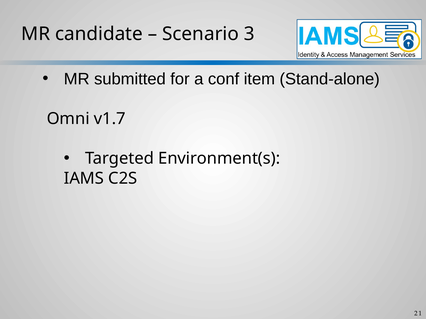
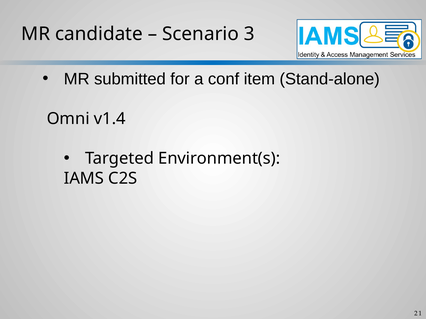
v1.7: v1.7 -> v1.4
